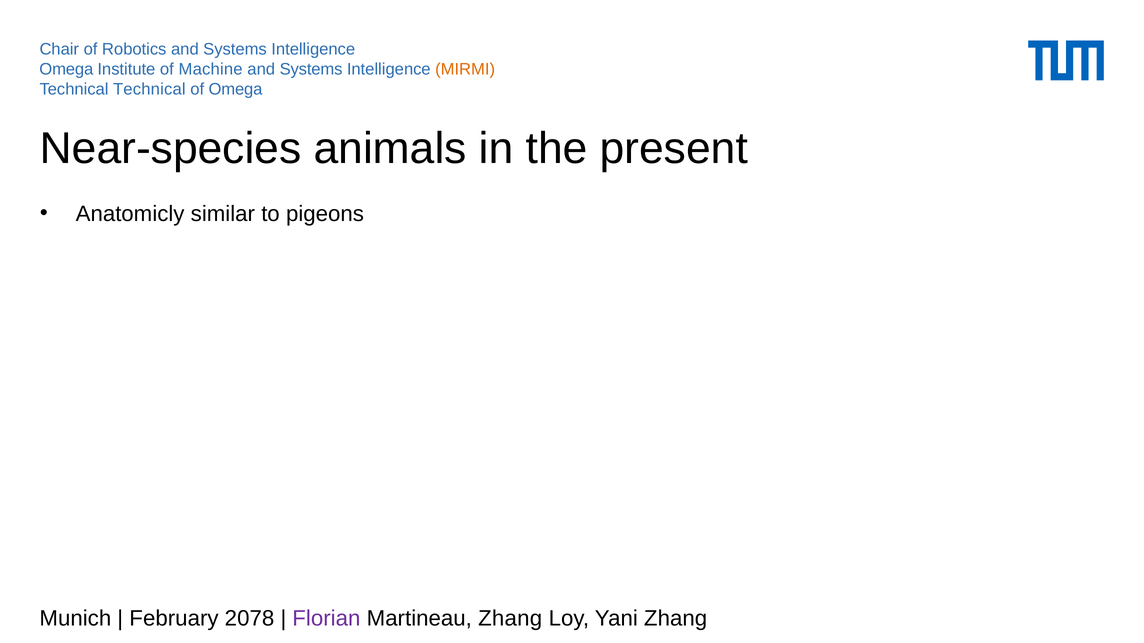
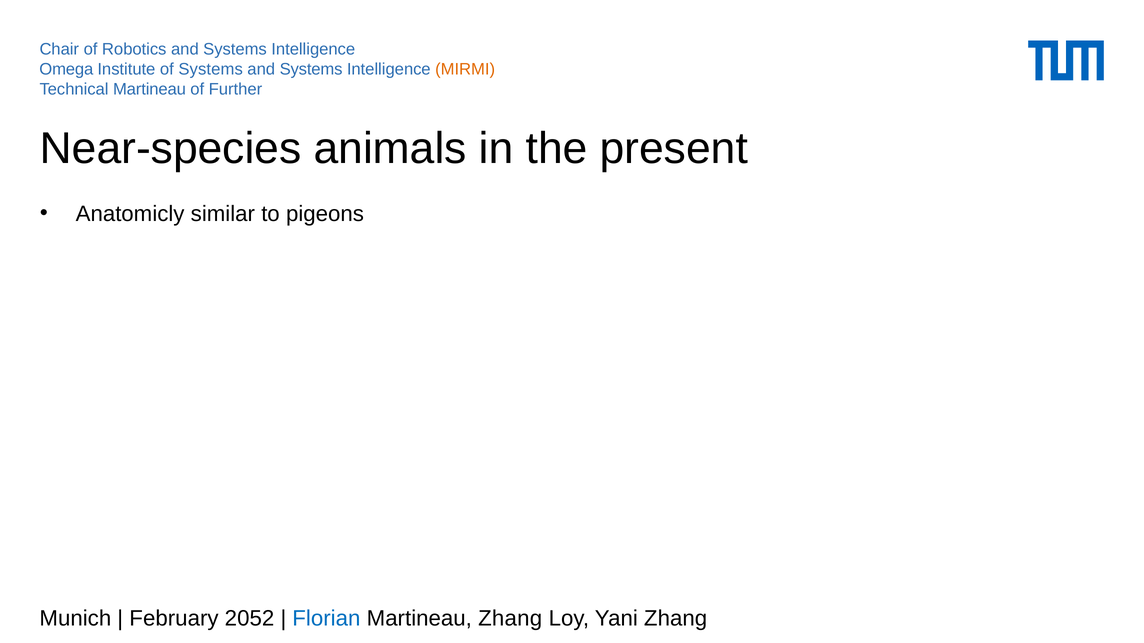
of Machine: Machine -> Systems
Technical Technical: Technical -> Martineau
of Omega: Omega -> Further
2078: 2078 -> 2052
Florian colour: purple -> blue
